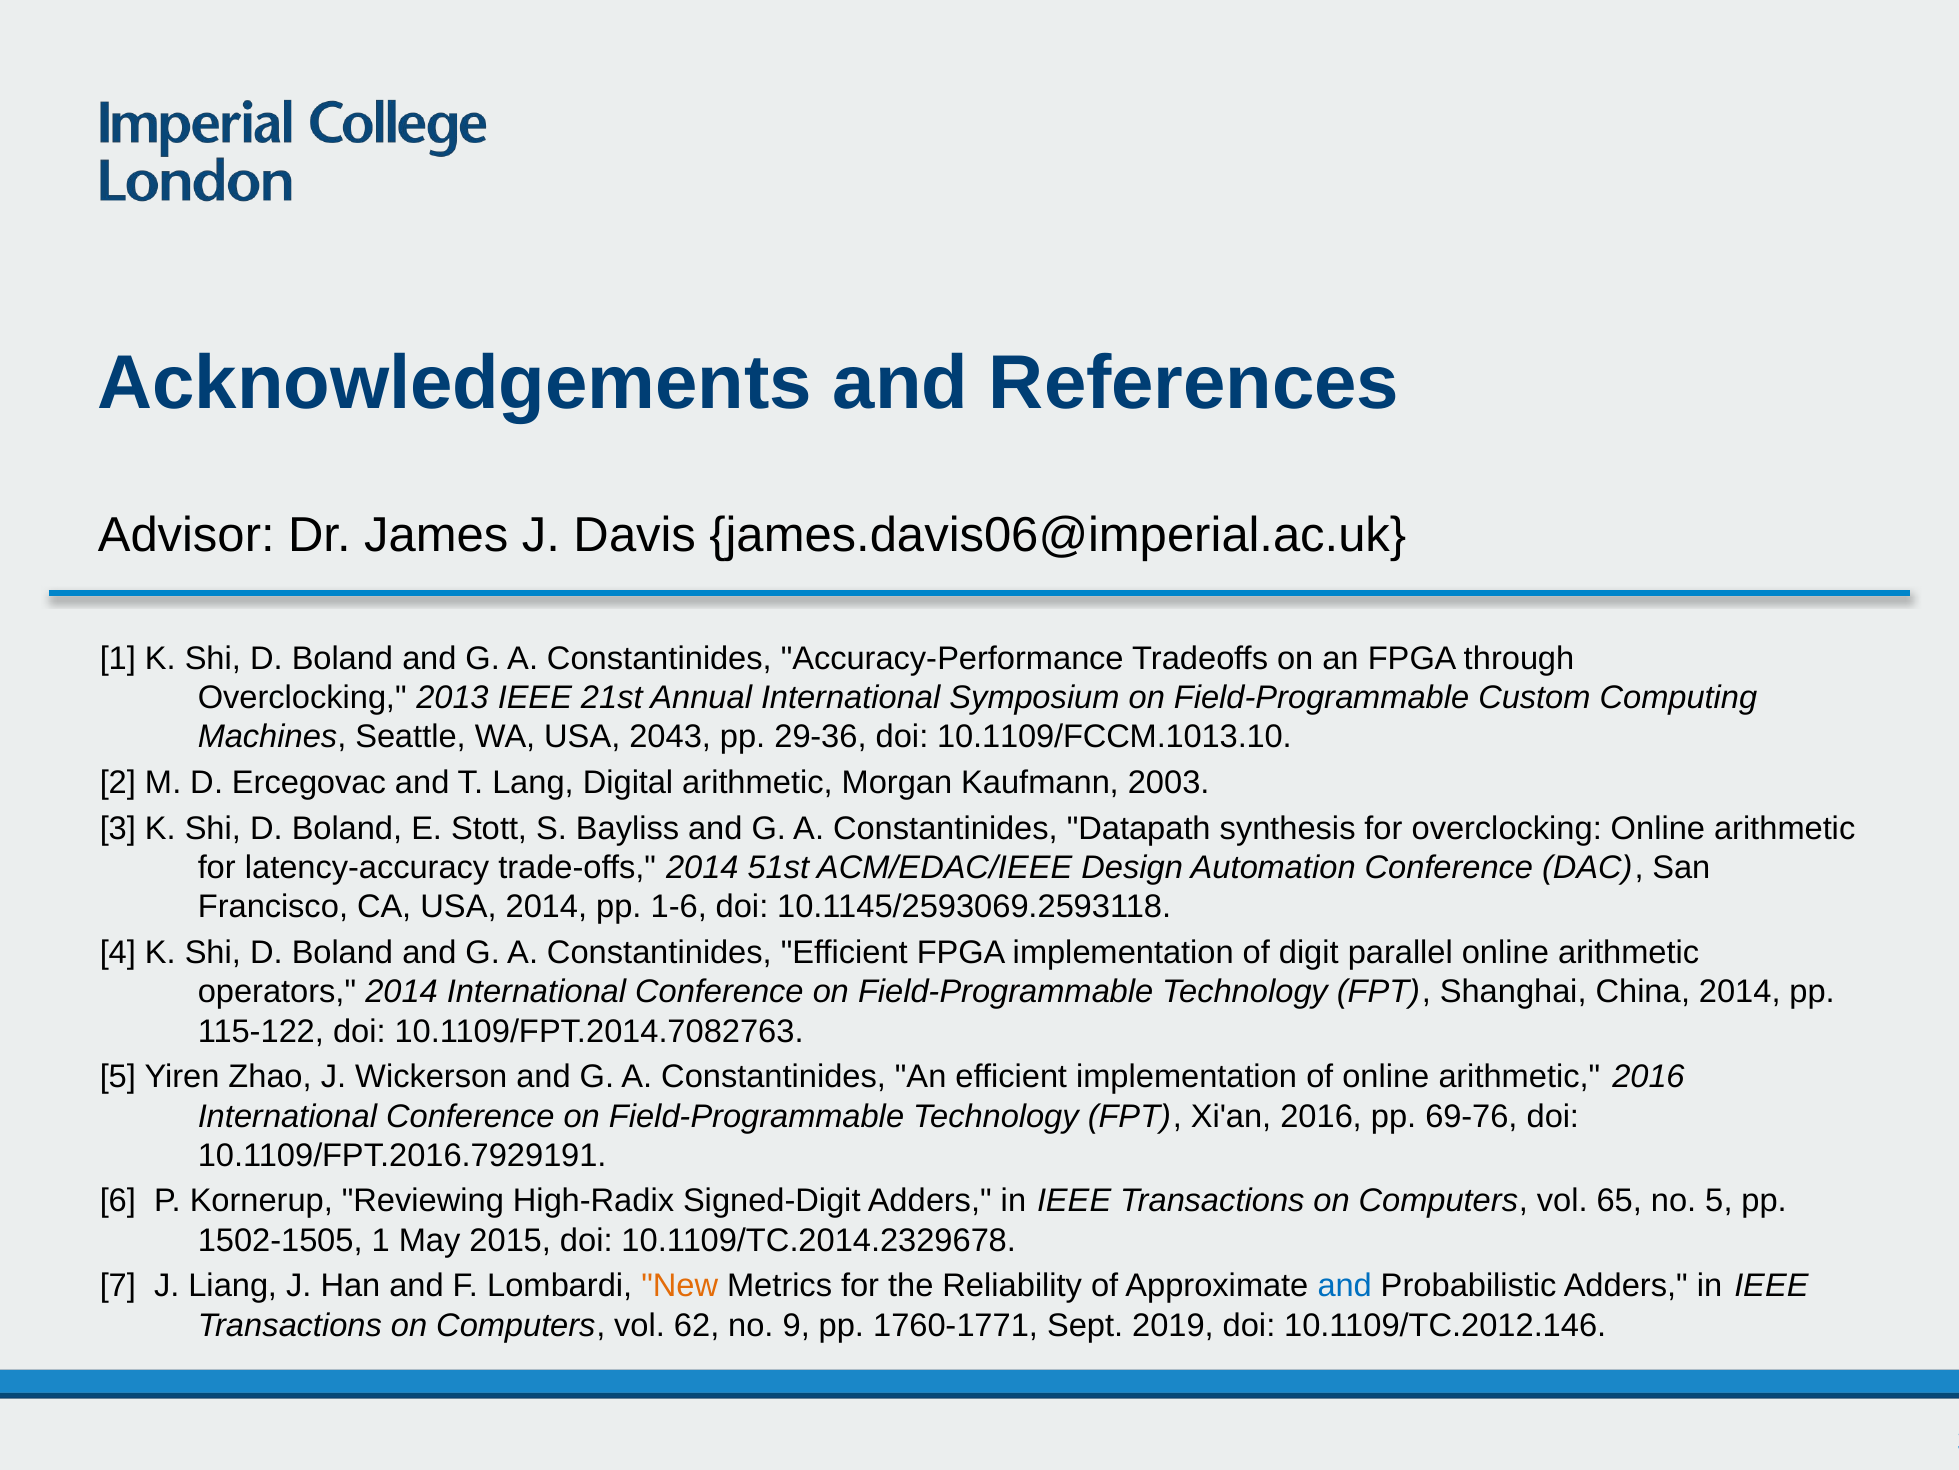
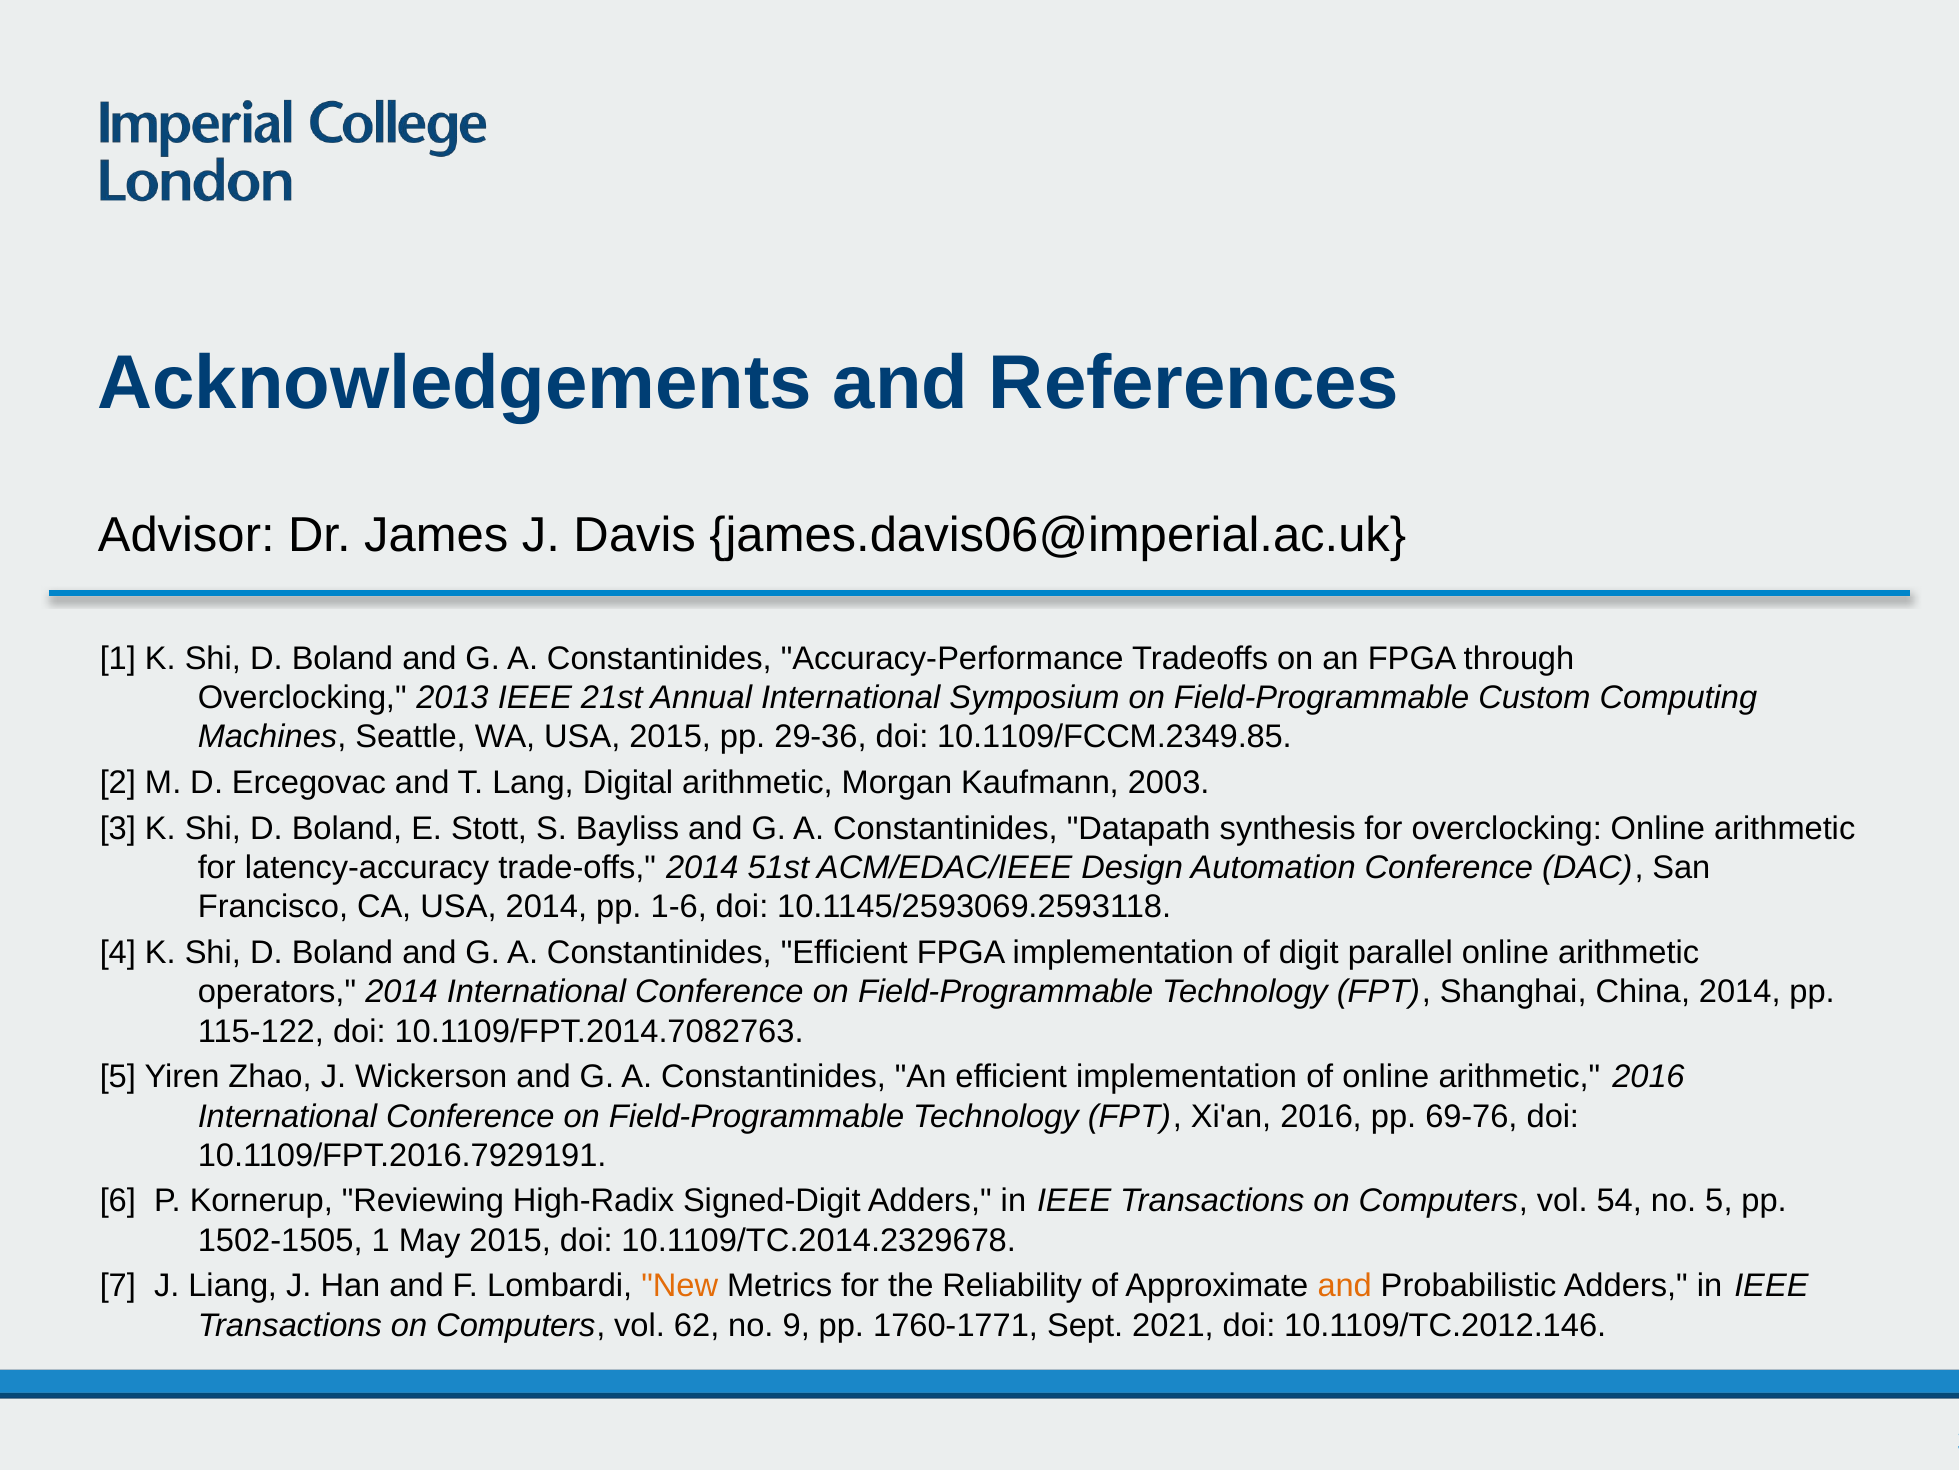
USA 2043: 2043 -> 2015
10.1109/FCCM.1013.10: 10.1109/FCCM.1013.10 -> 10.1109/FCCM.2349.85
65: 65 -> 54
and at (1345, 1285) colour: blue -> orange
2019: 2019 -> 2021
